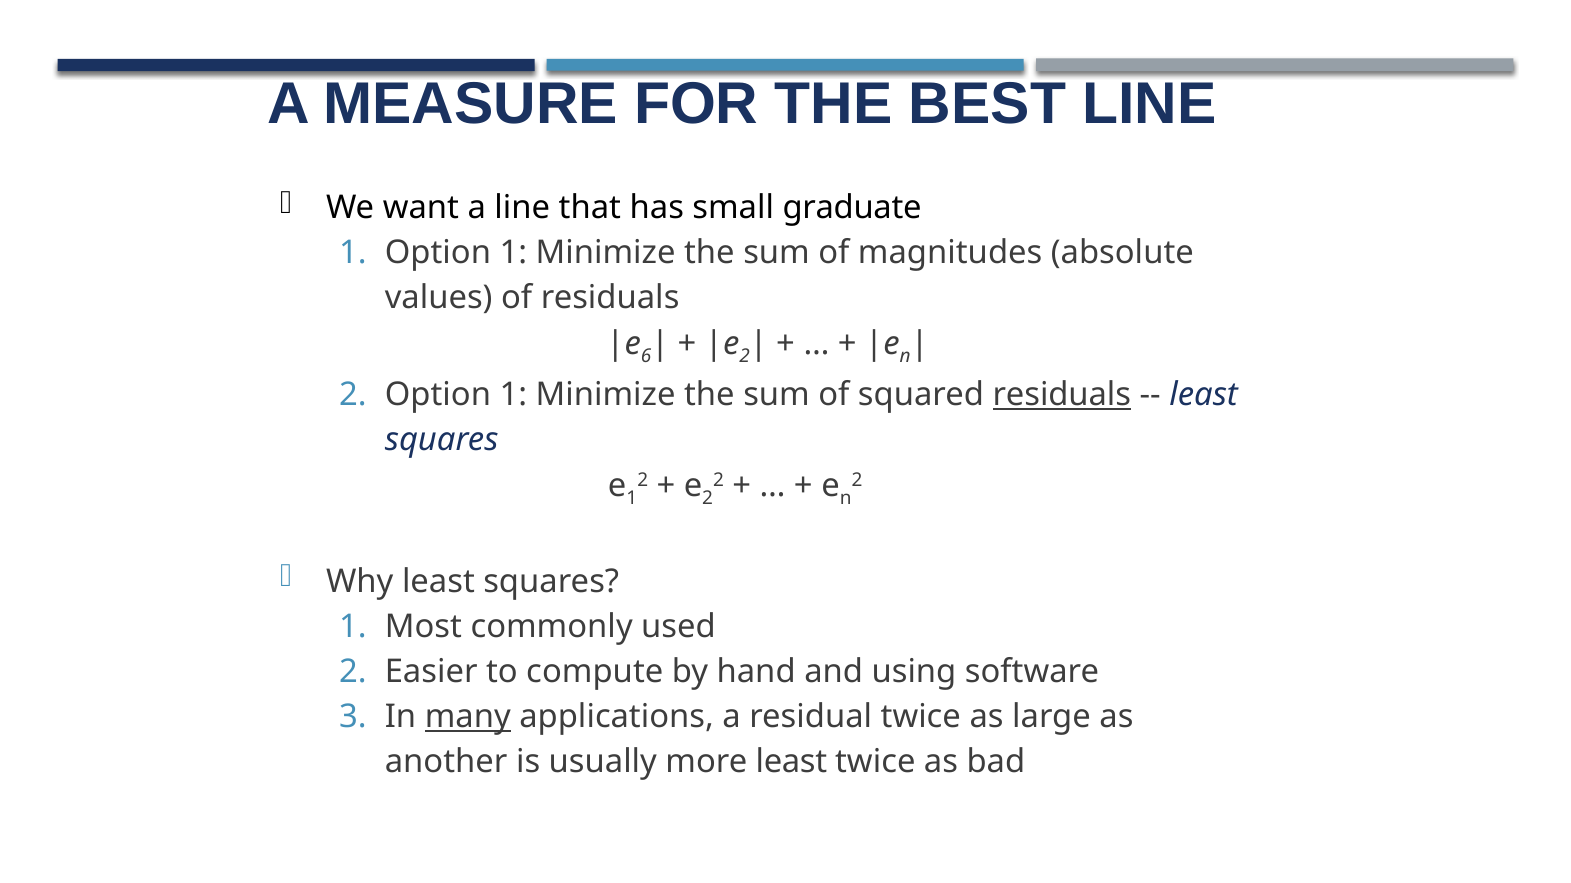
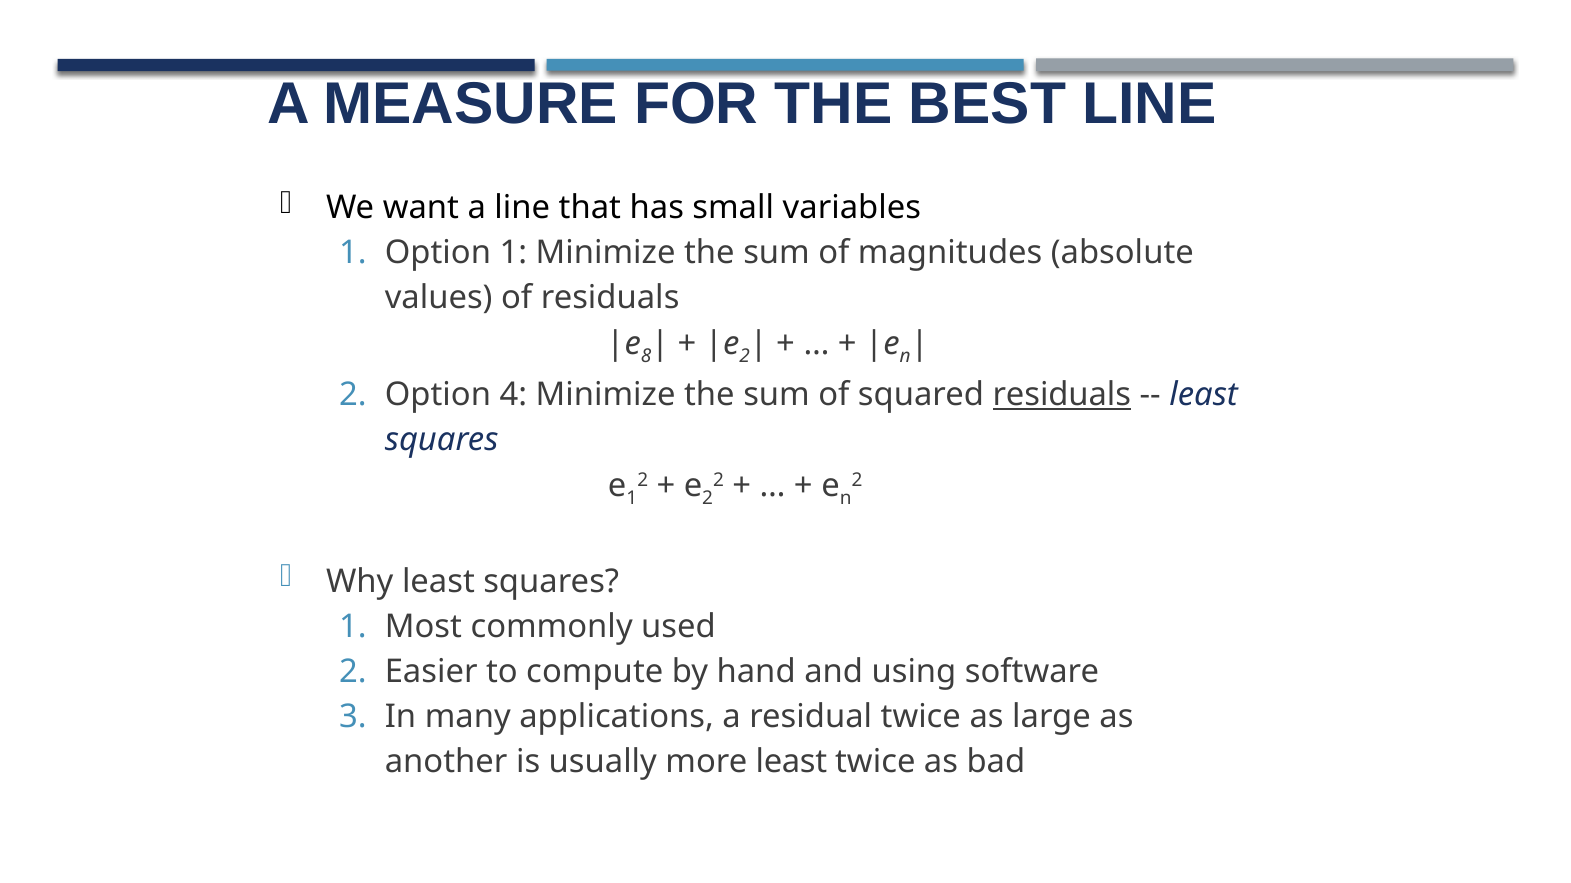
graduate: graduate -> variables
6: 6 -> 8
2 Option 1: 1 -> 4
many underline: present -> none
